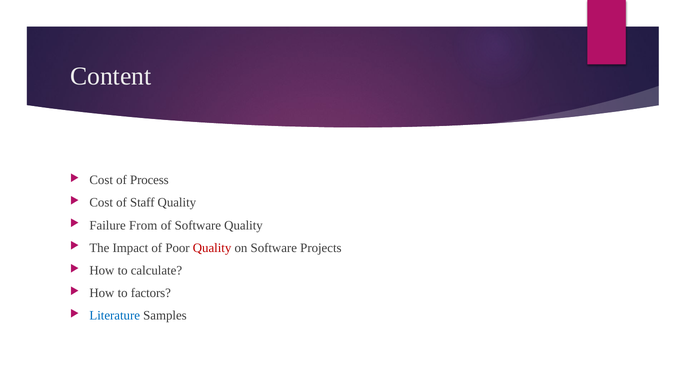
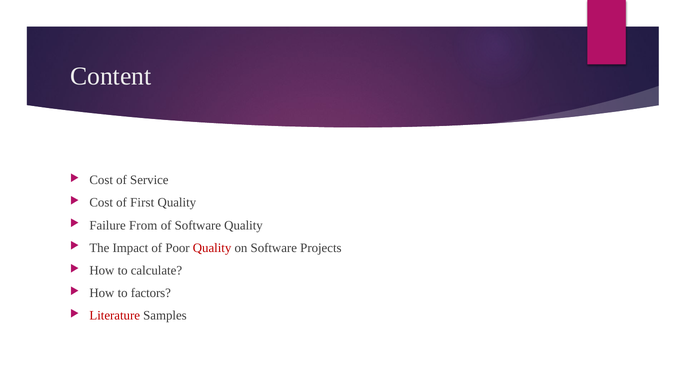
Process: Process -> Service
Staff: Staff -> First
Literature colour: blue -> red
